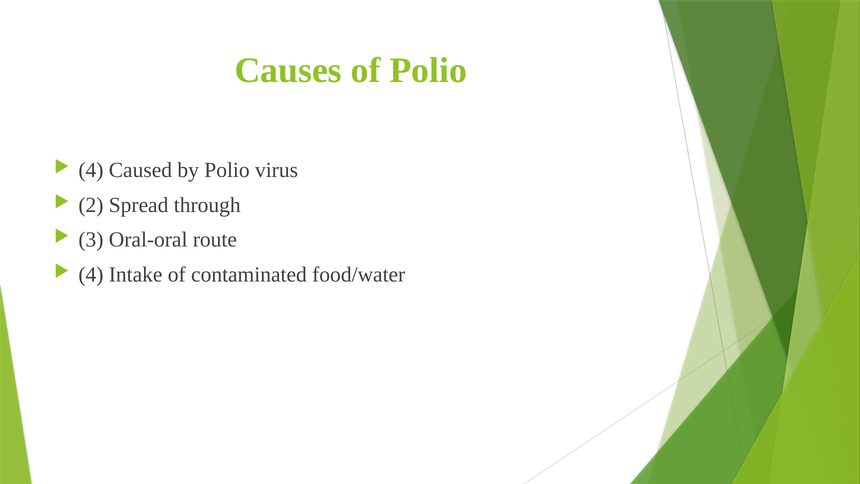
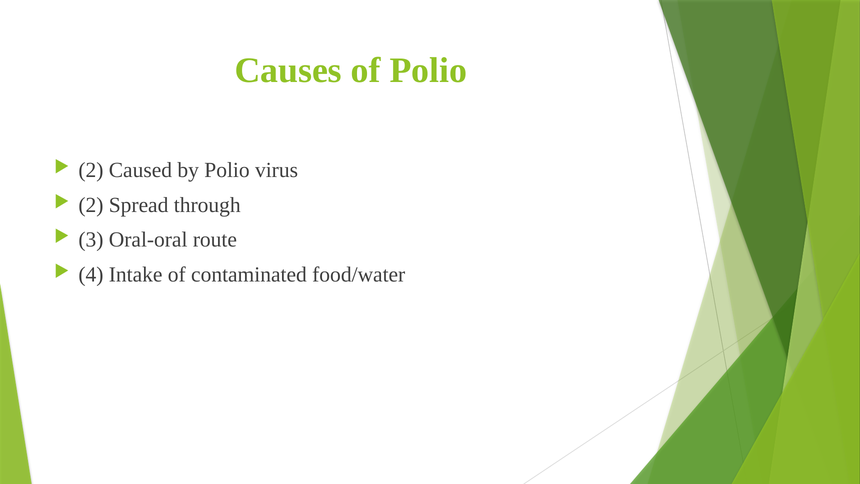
4 at (91, 170): 4 -> 2
